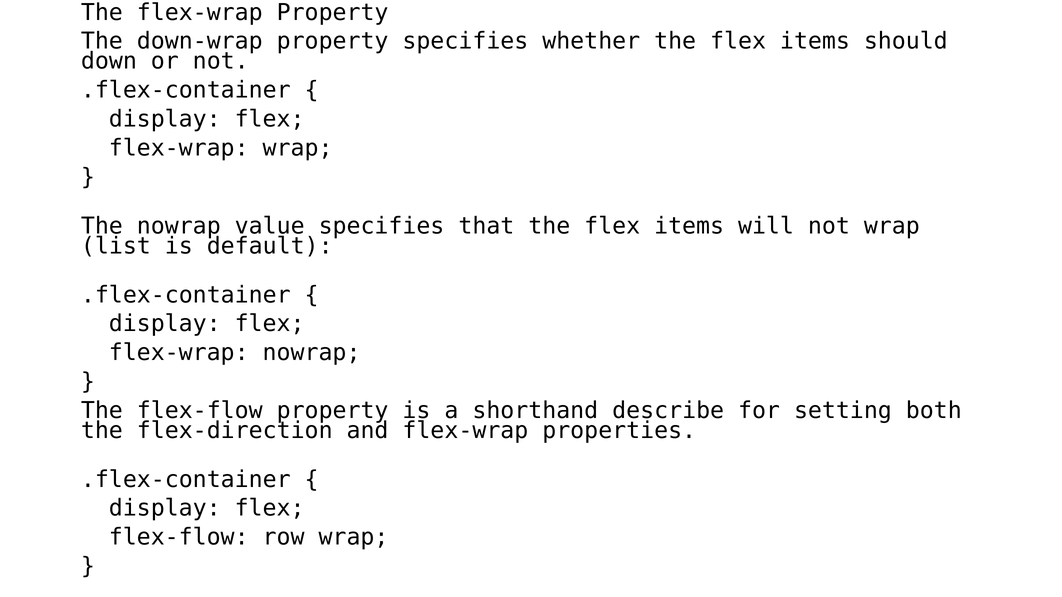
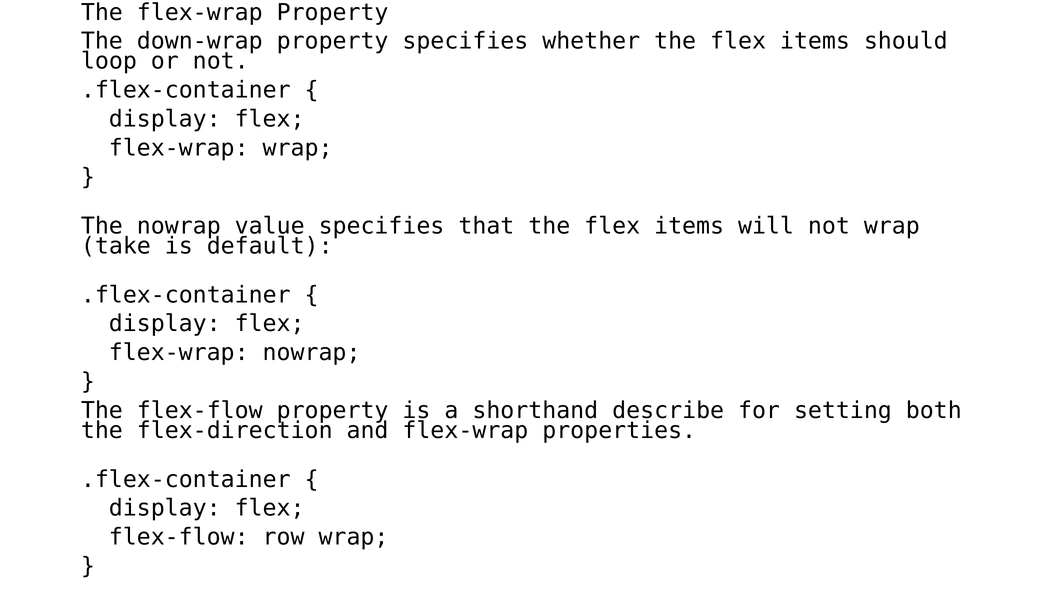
down: down -> loop
list: list -> take
